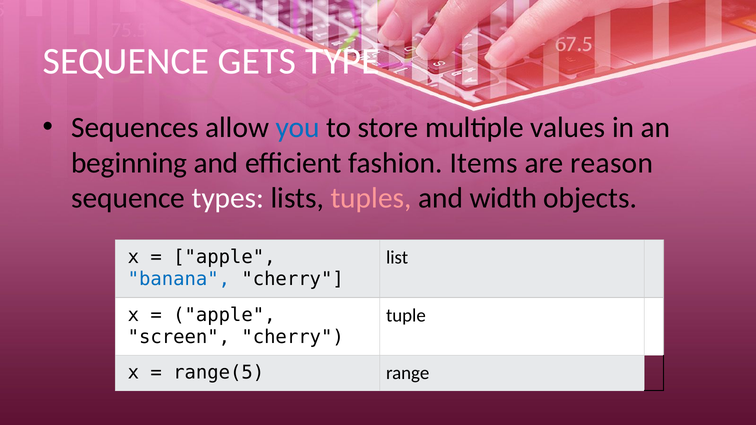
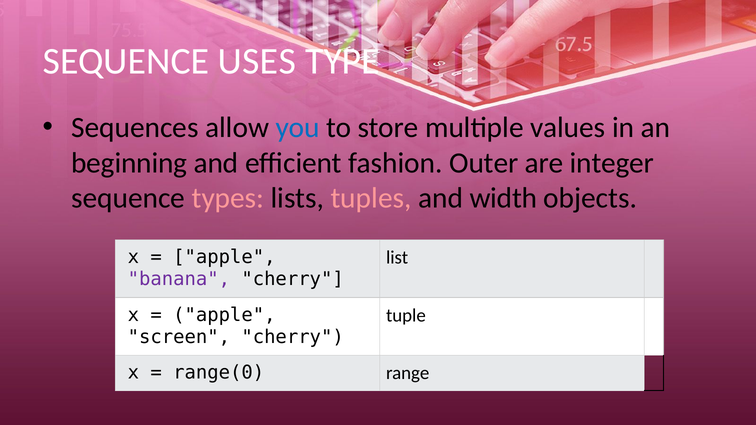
GETS: GETS -> USES
Items: Items -> Outer
reason: reason -> integer
types colour: white -> pink
banana colour: blue -> purple
range(5: range(5 -> range(0
